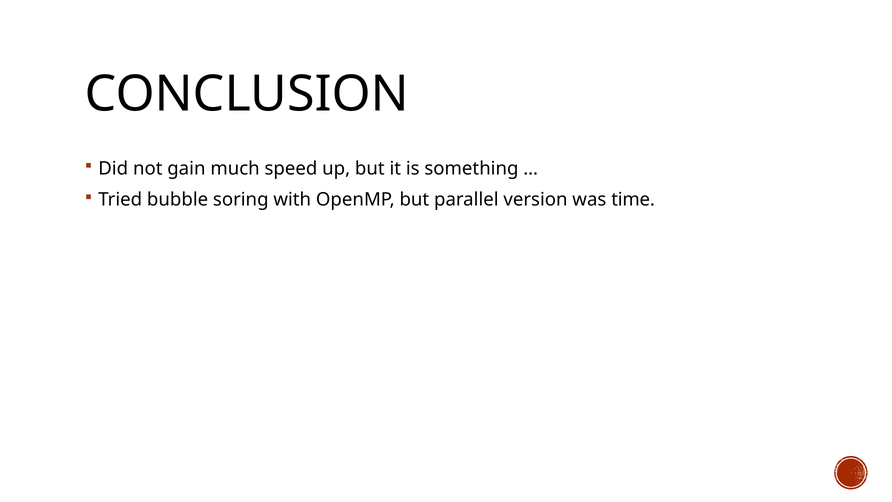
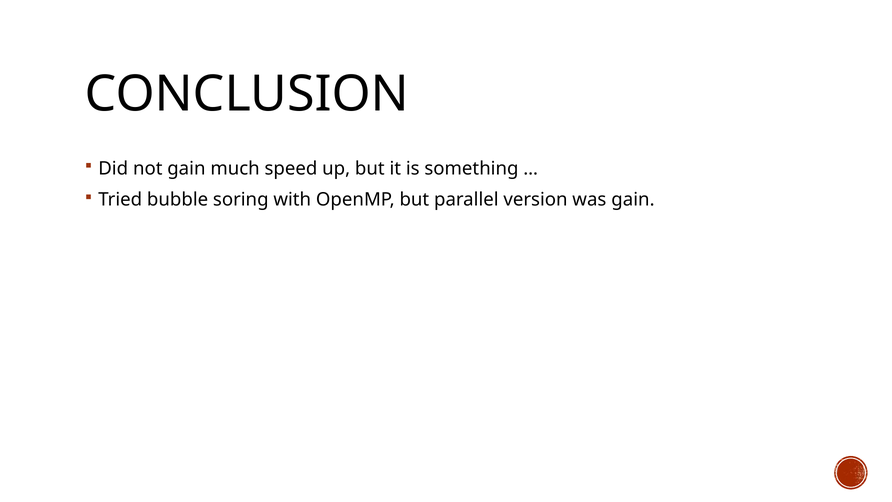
was time: time -> gain
